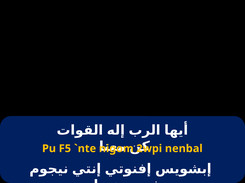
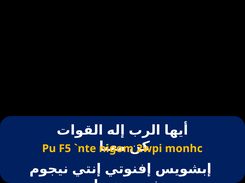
nenbal: nenbal -> monhc
